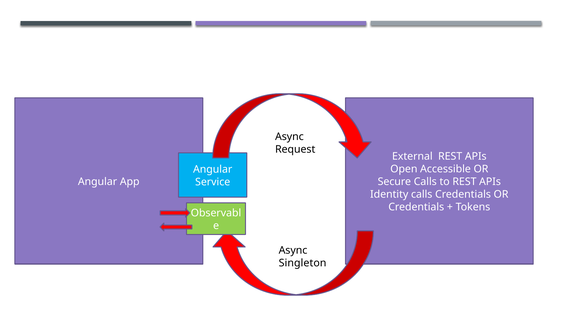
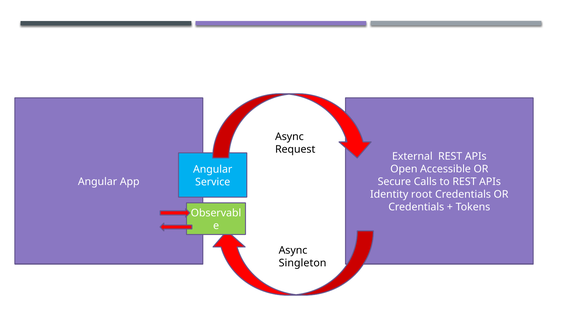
Identity calls: calls -> root
